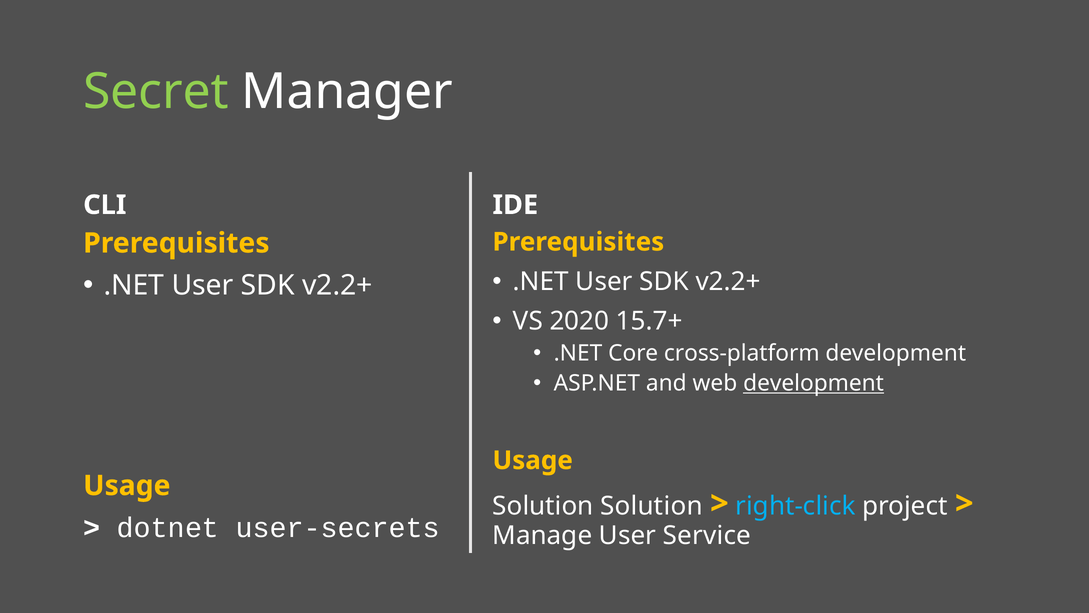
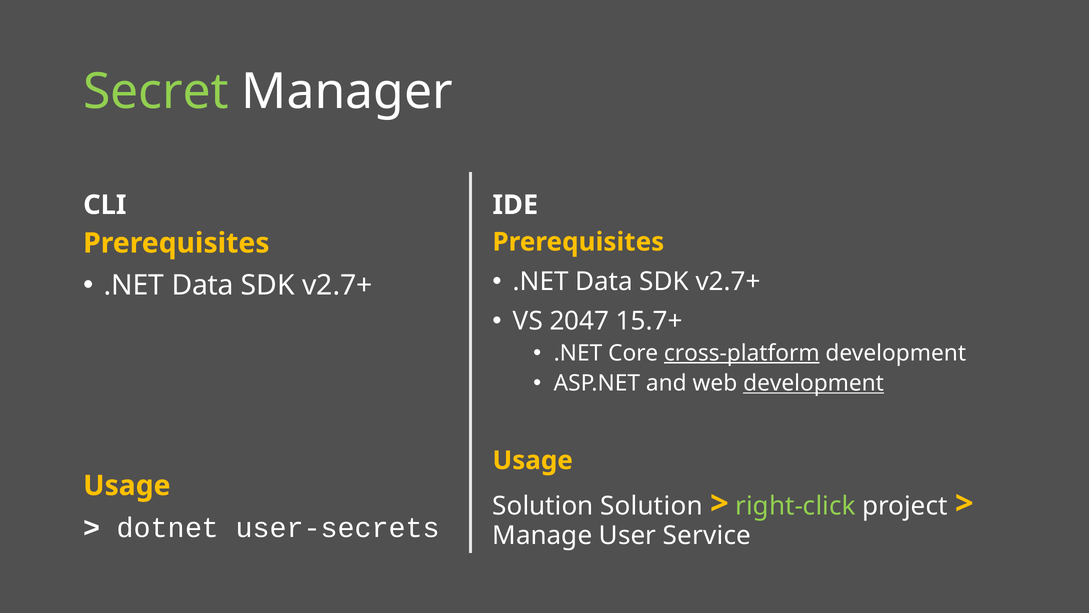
User at (604, 281): User -> Data
v2.2+ at (728, 281): v2.2+ -> v2.7+
User at (203, 285): User -> Data
v2.2+ at (337, 285): v2.2+ -> v2.7+
2020: 2020 -> 2047
cross-platform underline: none -> present
right-click colour: light blue -> light green
